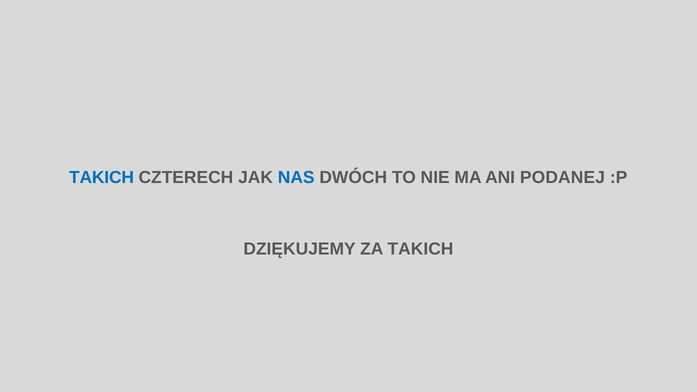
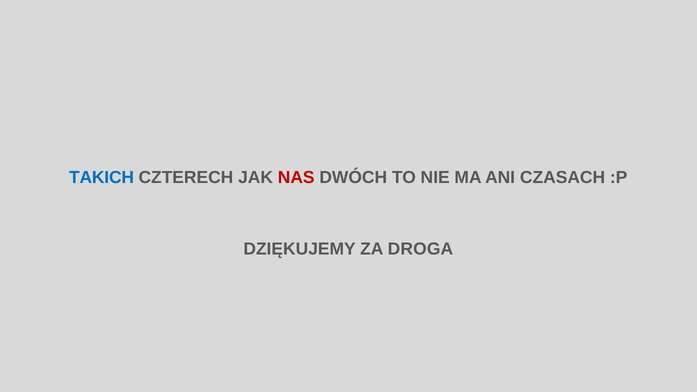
NAS colour: blue -> red
PODANEJ: PODANEJ -> CZASACH
ZA TAKICH: TAKICH -> DROGA
